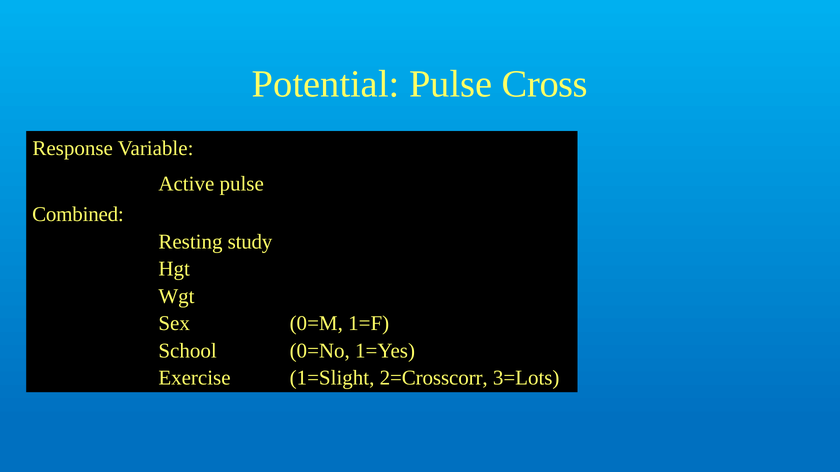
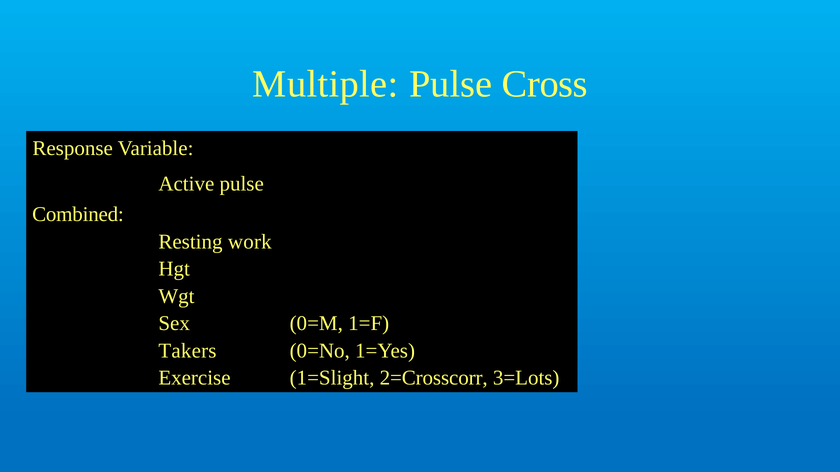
Potential: Potential -> Multiple
study: study -> work
School: School -> Takers
